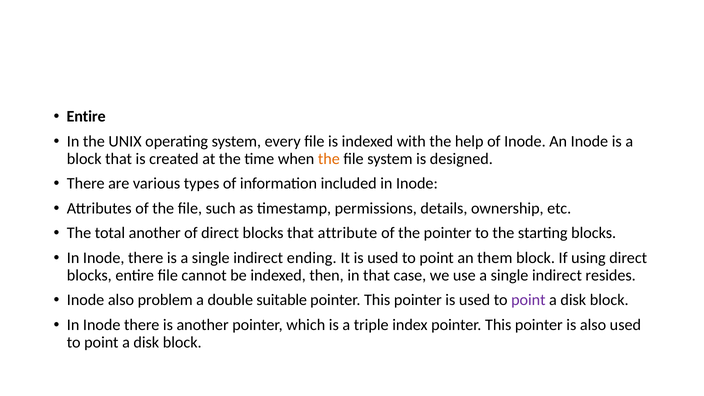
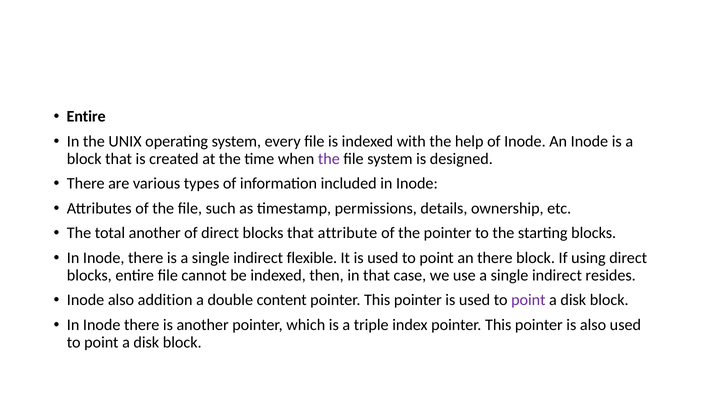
the at (329, 159) colour: orange -> purple
ending: ending -> flexible
an them: them -> there
problem: problem -> addition
suitable: suitable -> content
